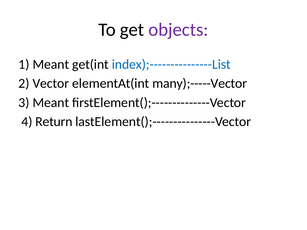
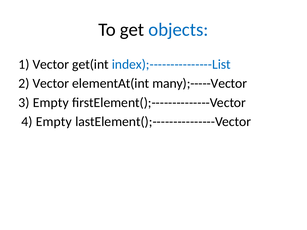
objects colour: purple -> blue
1 Meant: Meant -> Vector
3 Meant: Meant -> Empty
4 Return: Return -> Empty
